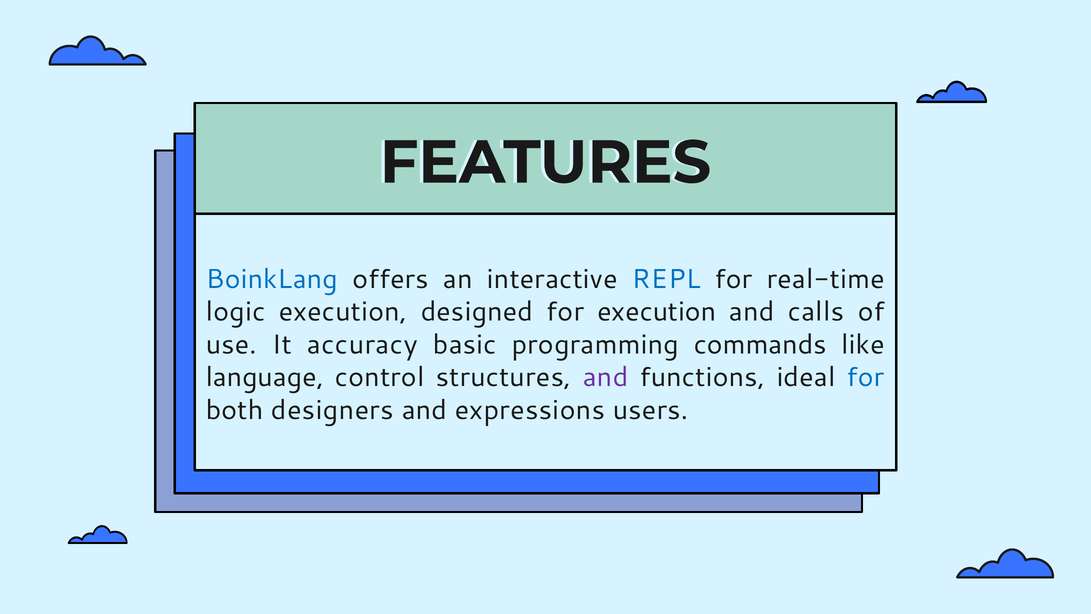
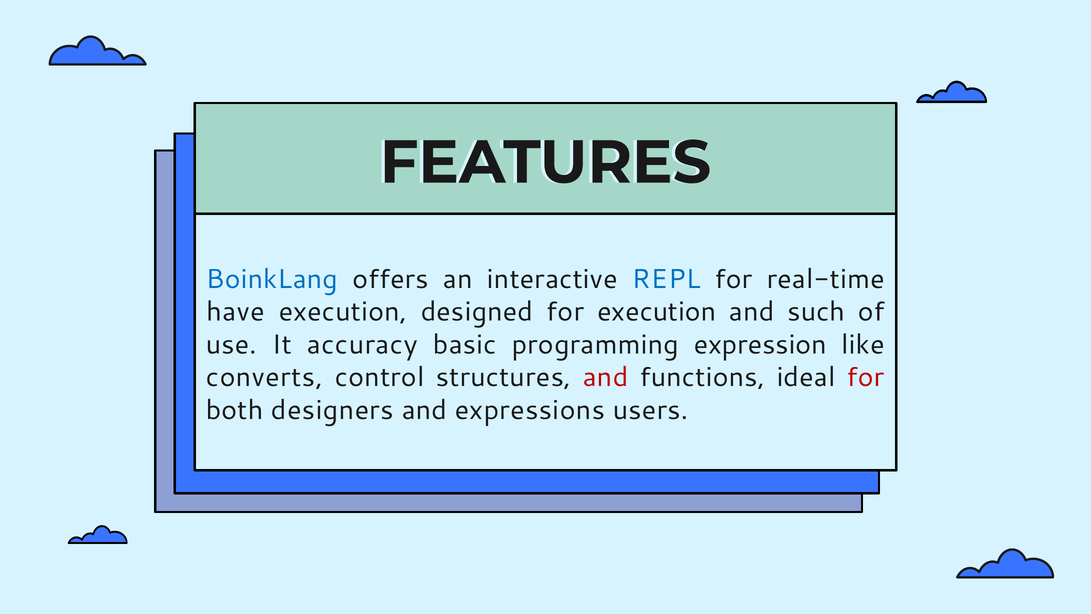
logic: logic -> have
calls: calls -> such
commands: commands -> expression
language: language -> converts
and at (606, 377) colour: purple -> red
for at (866, 377) colour: blue -> red
